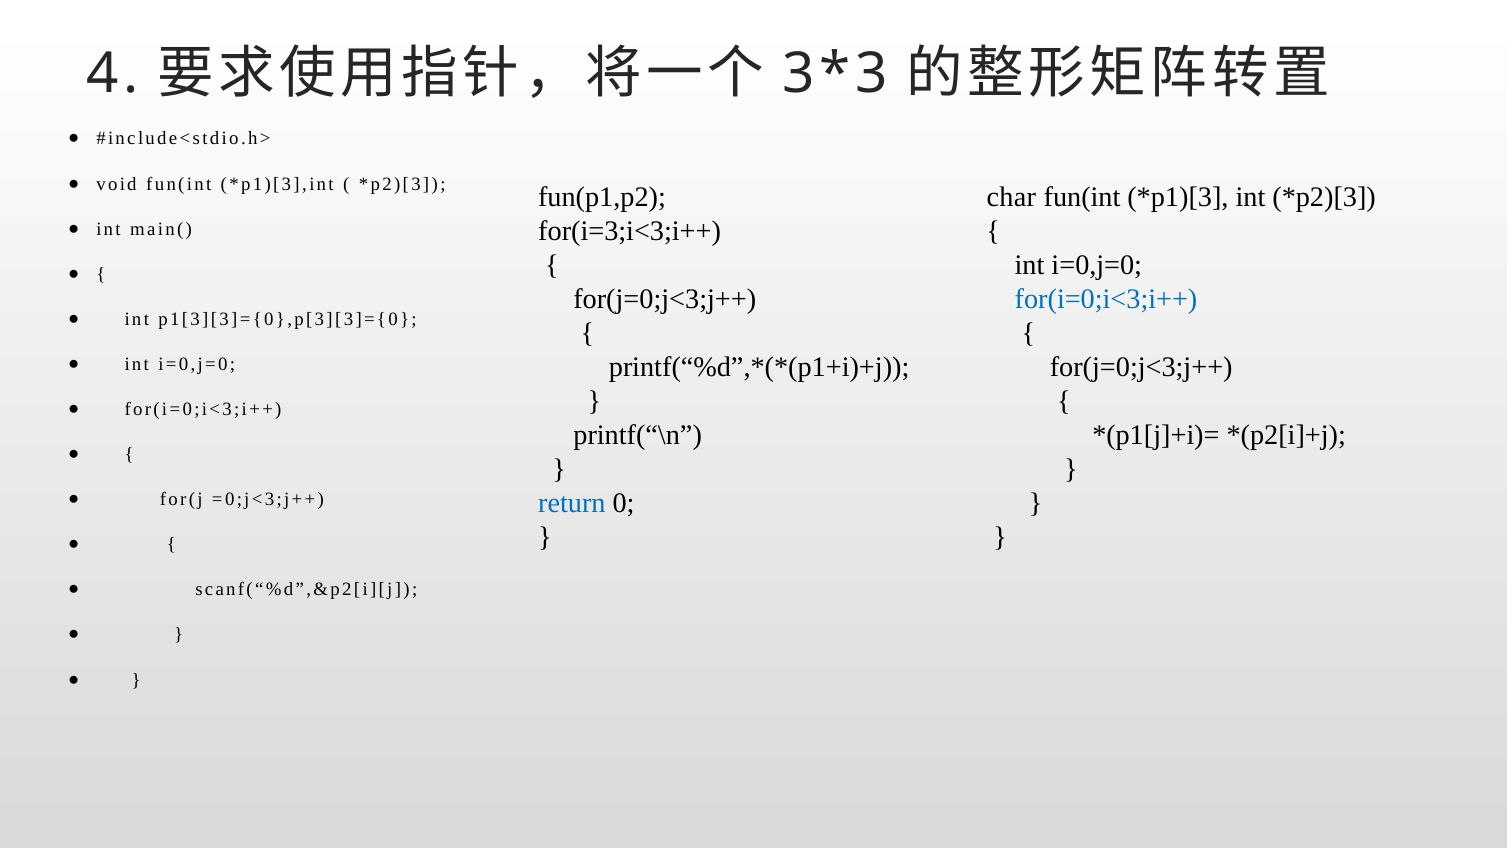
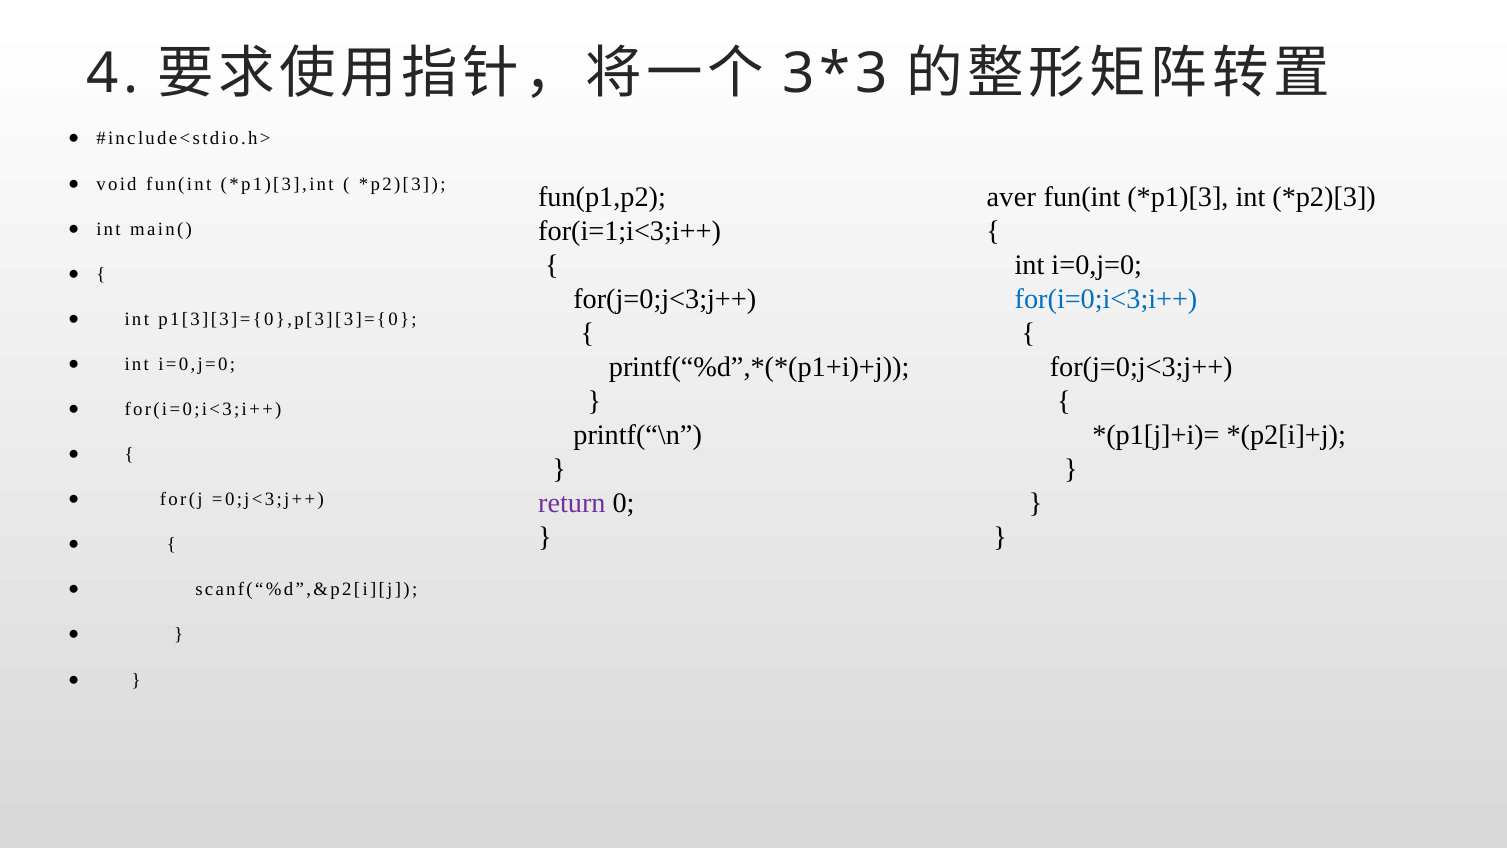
char: char -> aver
for(i=3;i<3;i++: for(i=3;i<3;i++ -> for(i=1;i<3;i++
return colour: blue -> purple
